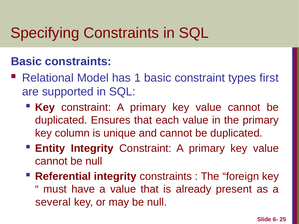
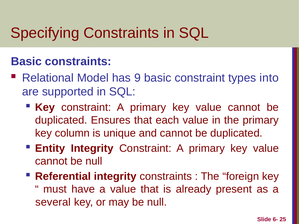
1: 1 -> 9
first: first -> into
